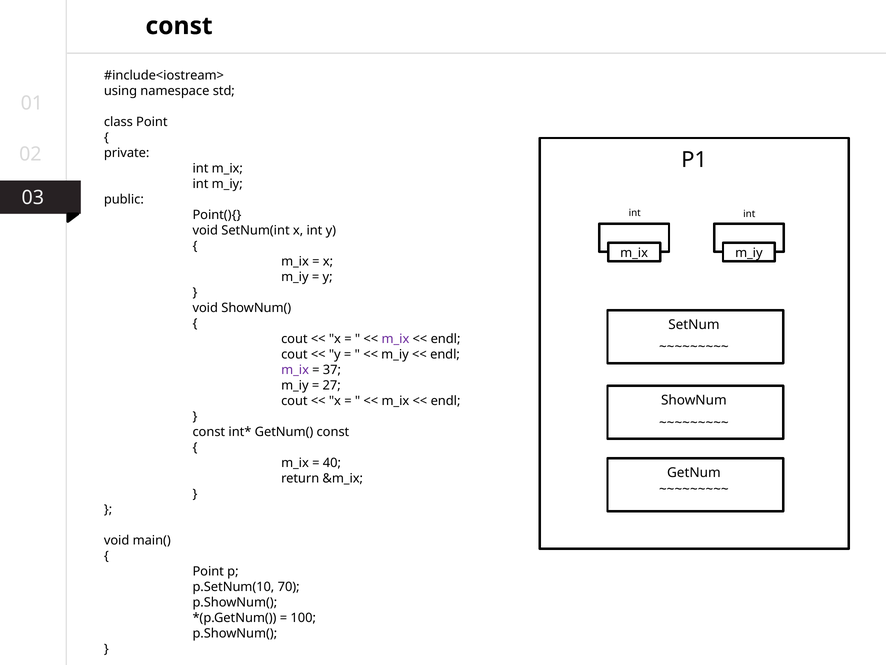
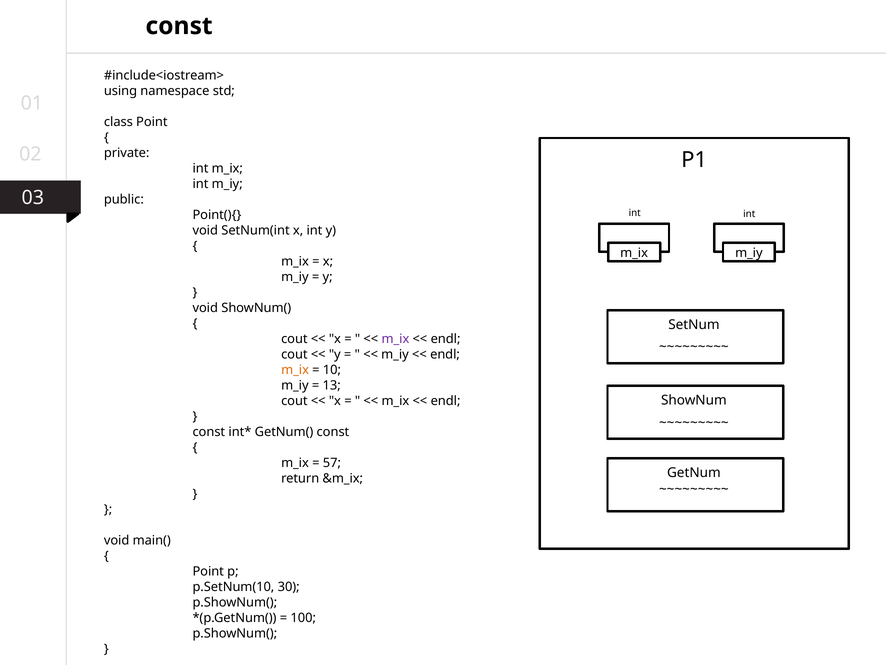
m_ix at (295, 370) colour: purple -> orange
37: 37 -> 10
27: 27 -> 13
40: 40 -> 57
70: 70 -> 30
